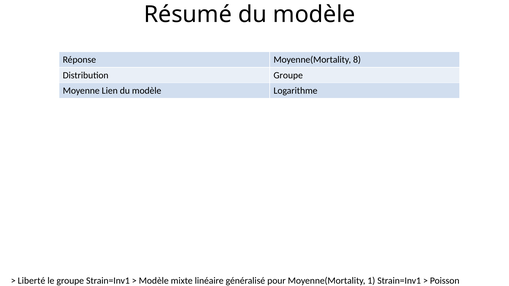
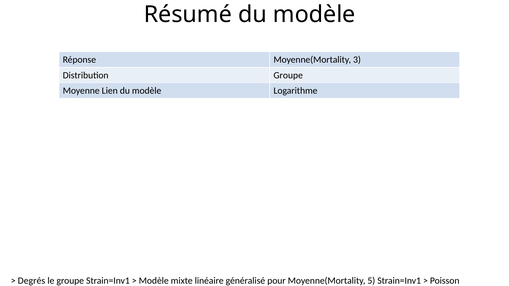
8: 8 -> 3
Liberté: Liberté -> Degrés
1: 1 -> 5
